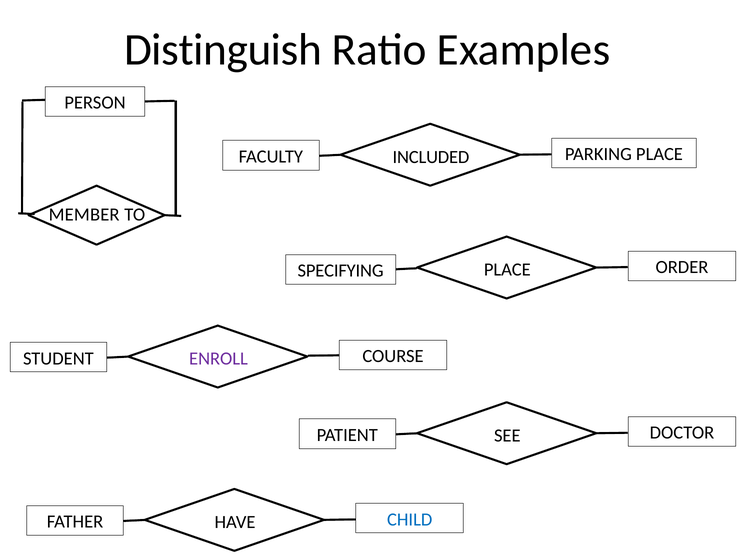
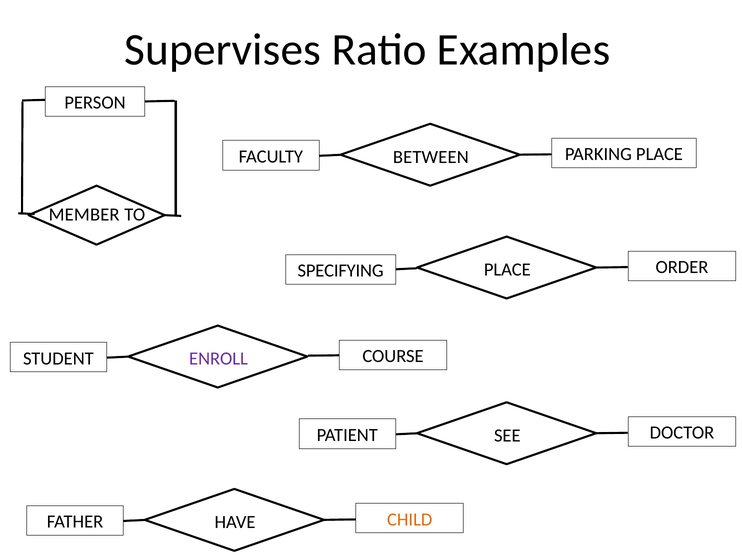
Distinguish: Distinguish -> Supervises
INCLUDED: INCLUDED -> BETWEEN
CHILD colour: blue -> orange
